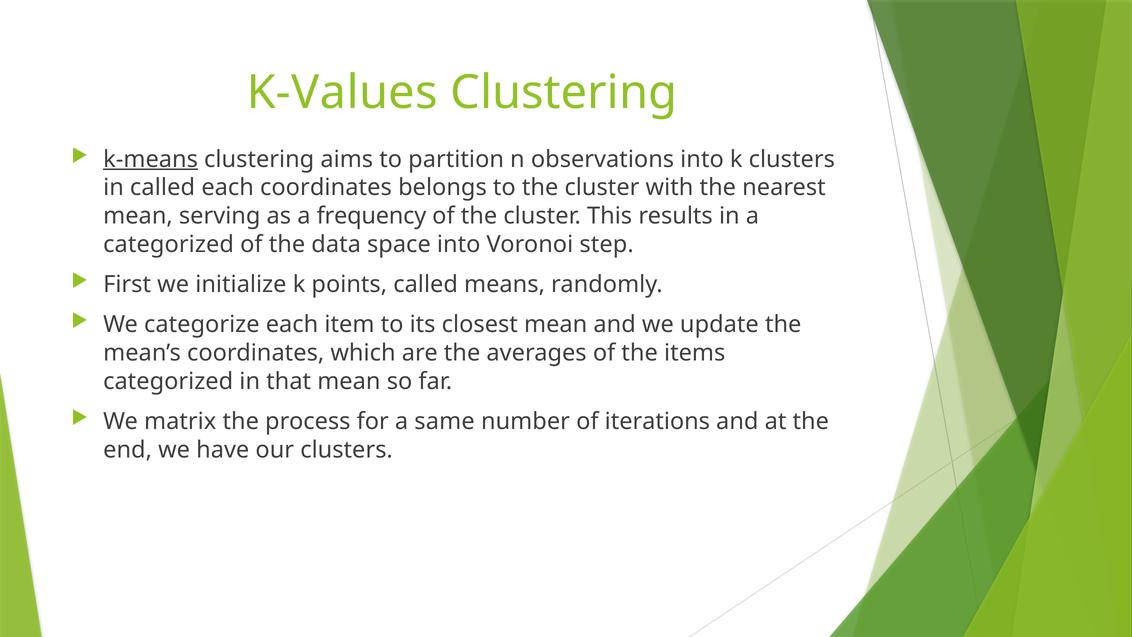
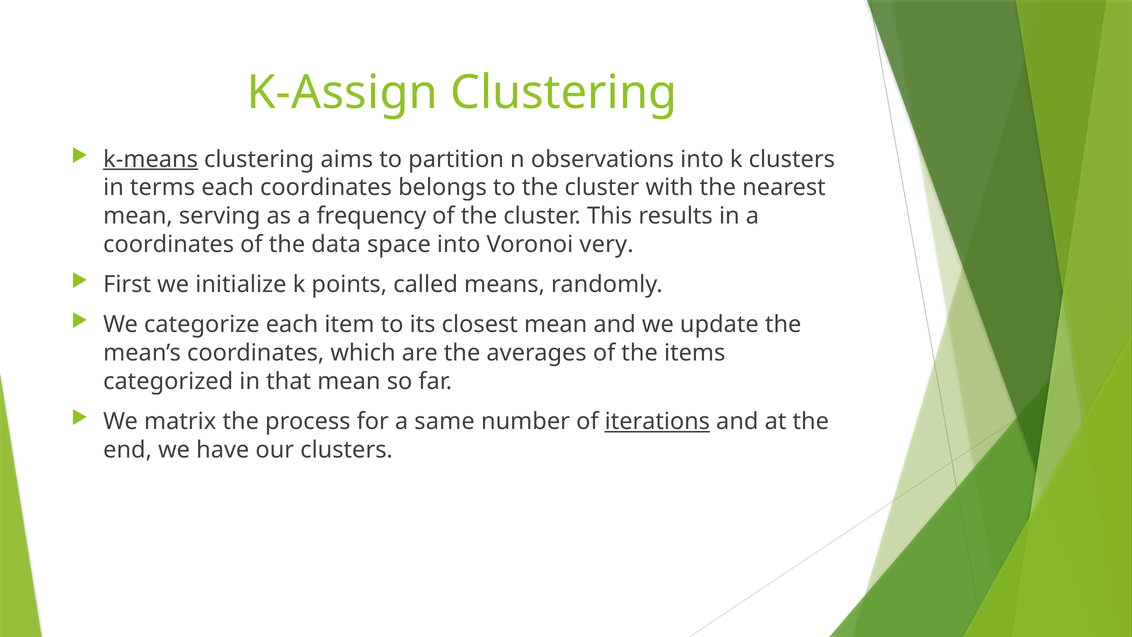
K-Values: K-Values -> K-Assign
in called: called -> terms
categorized at (169, 244): categorized -> coordinates
step: step -> very
iterations underline: none -> present
